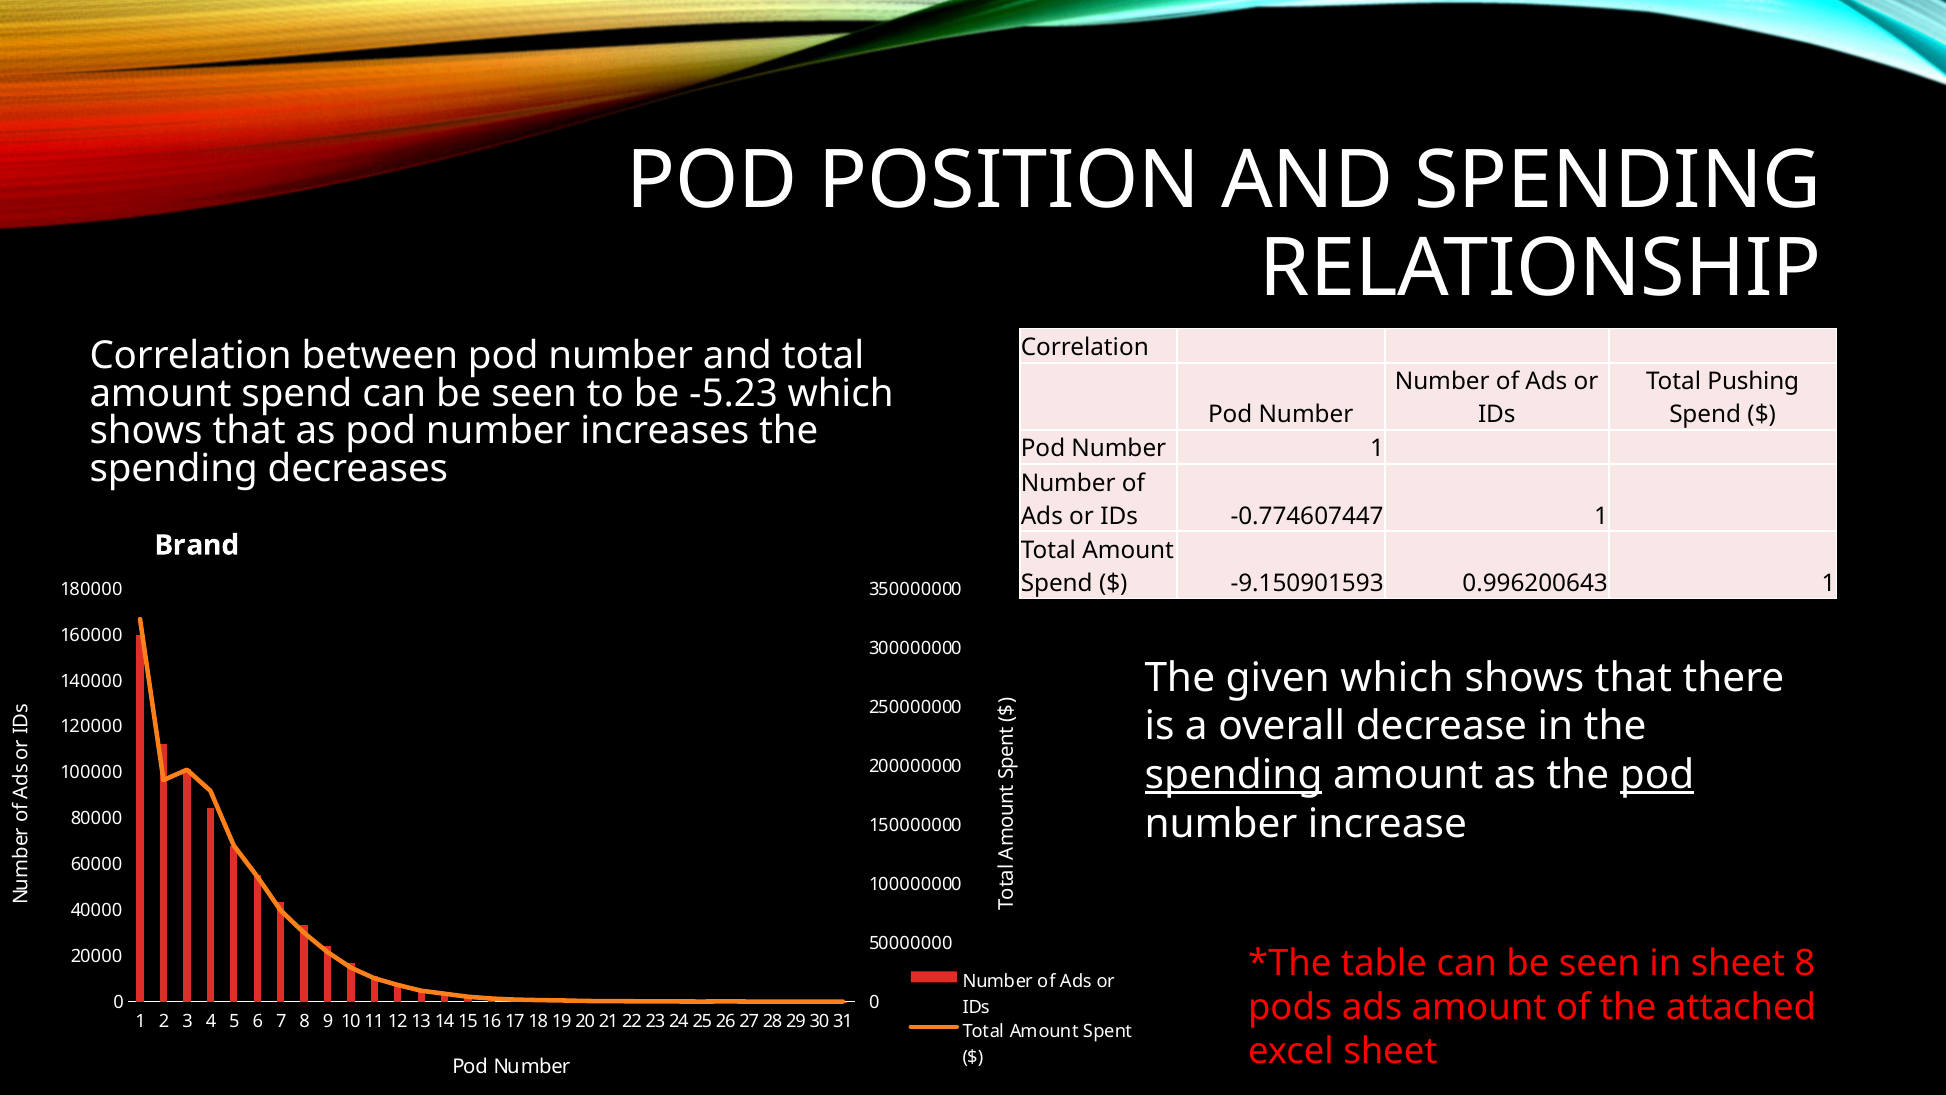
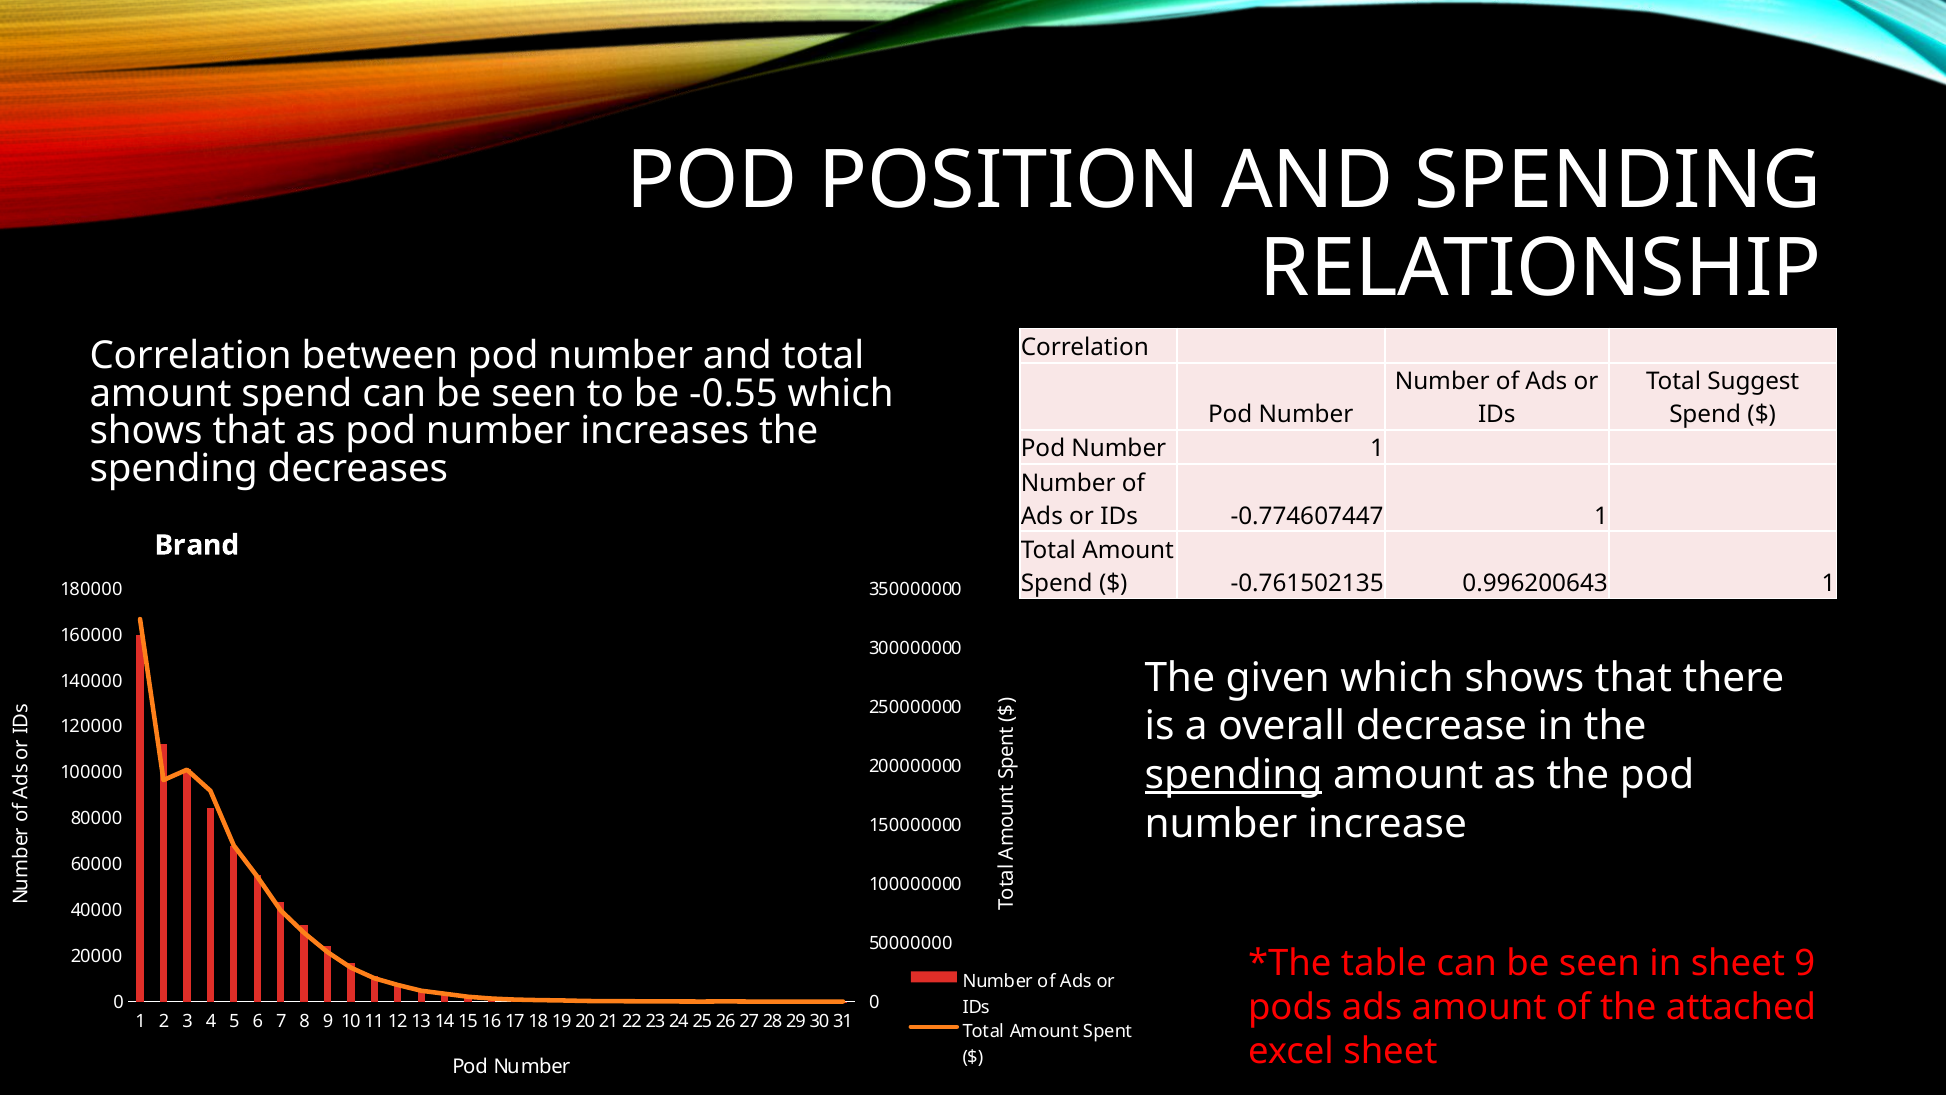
Pushing: Pushing -> Suggest
-5.23: -5.23 -> -0.55
-9.150901593: -9.150901593 -> -0.761502135
pod at (1657, 775) underline: present -> none
sheet 8: 8 -> 9
